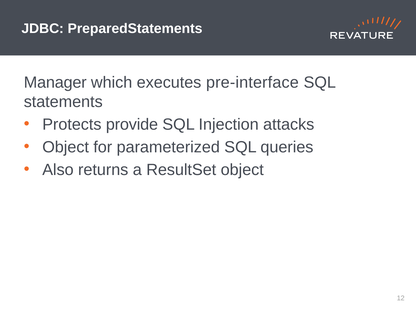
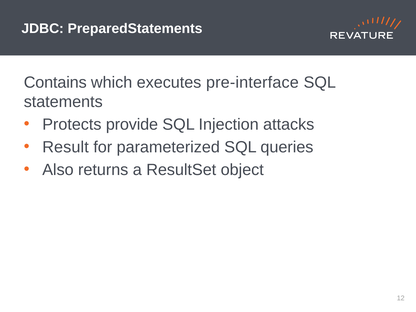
Manager: Manager -> Contains
Object at (66, 147): Object -> Result
